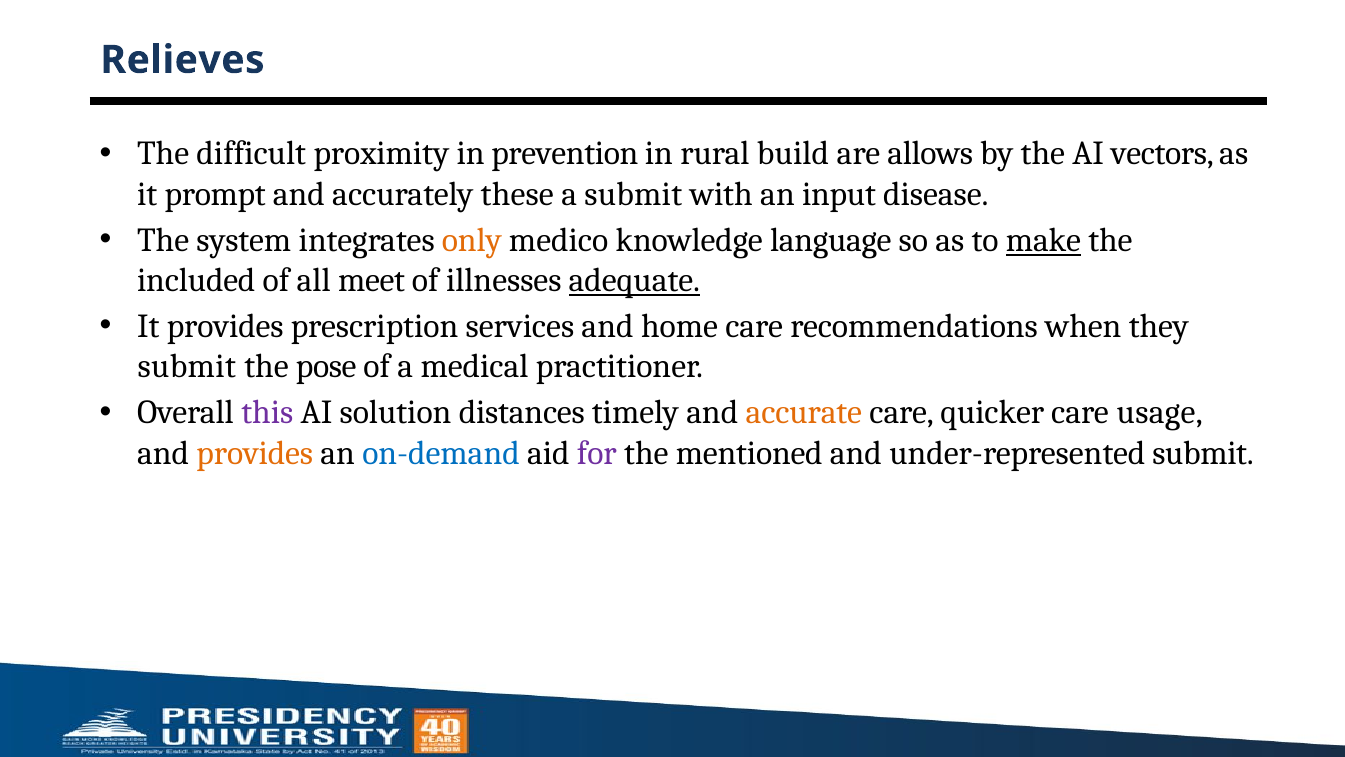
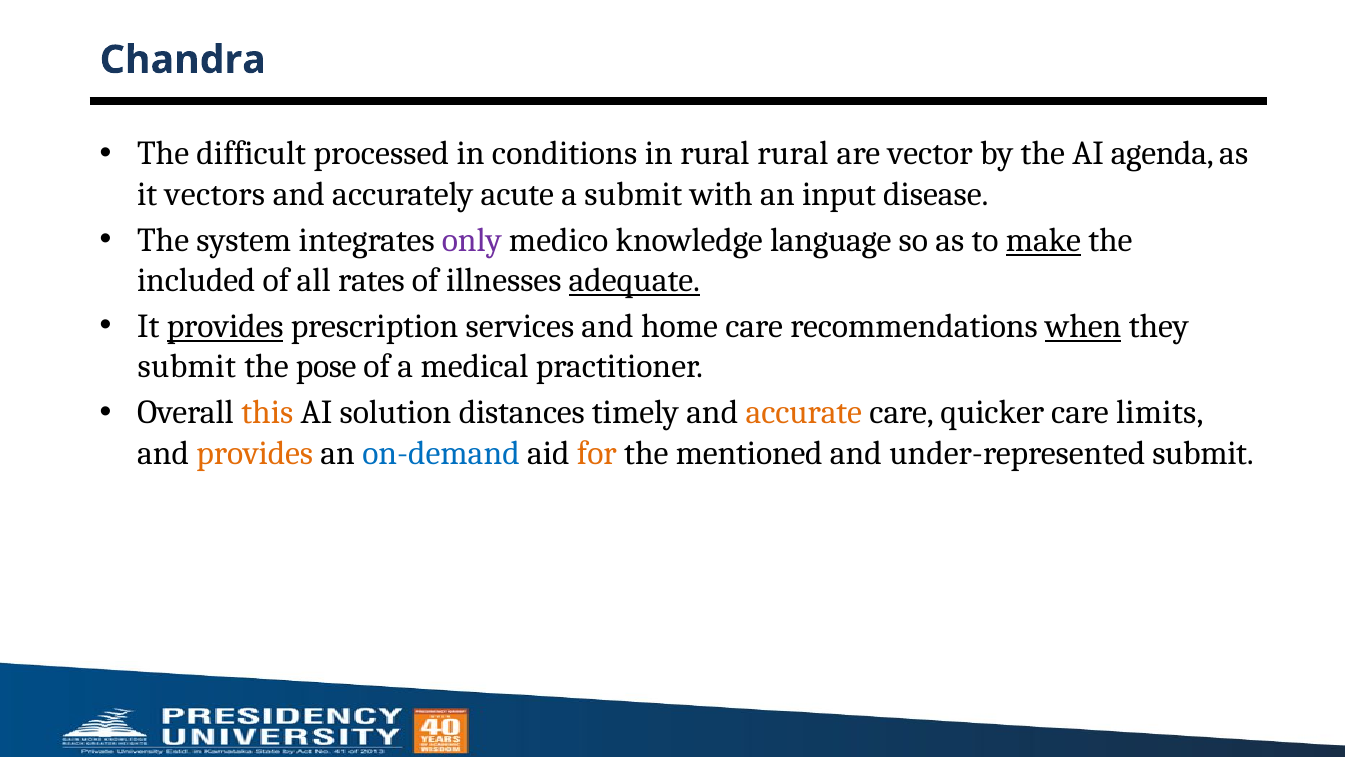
Relieves: Relieves -> Chandra
proximity: proximity -> processed
prevention: prevention -> conditions
rural build: build -> rural
allows: allows -> vector
vectors: vectors -> agenda
prompt: prompt -> vectors
these: these -> acute
only colour: orange -> purple
meet: meet -> rates
provides at (225, 326) underline: none -> present
when underline: none -> present
this colour: purple -> orange
usage: usage -> limits
for colour: purple -> orange
